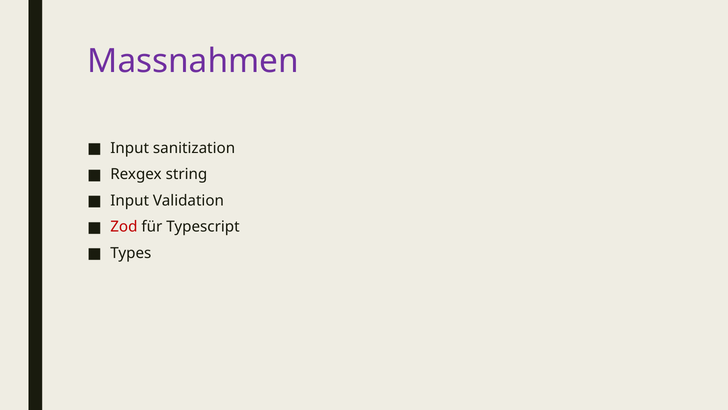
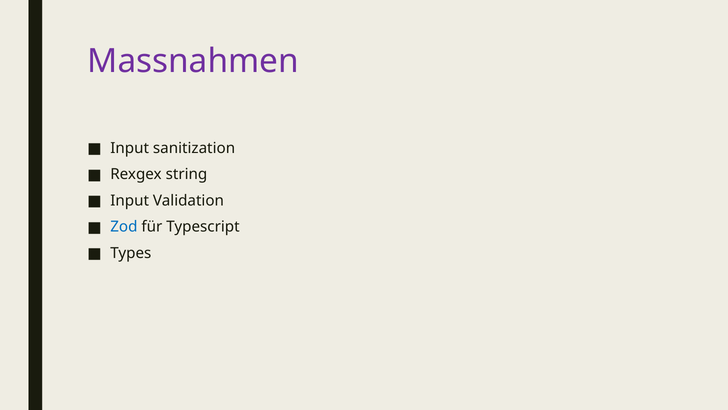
Zod colour: red -> blue
